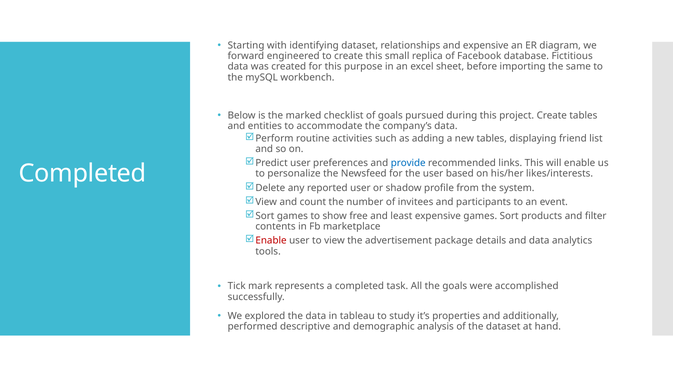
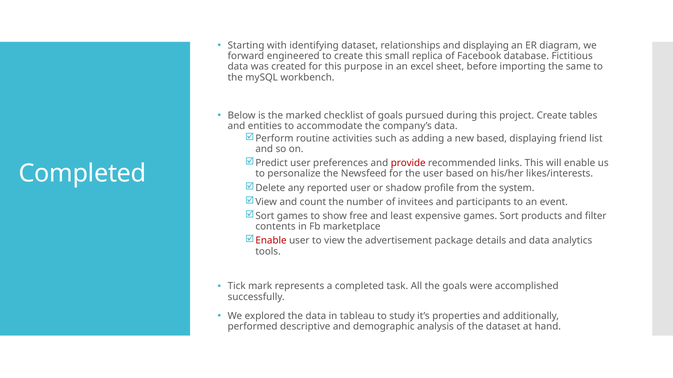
and expensive: expensive -> displaying
new tables: tables -> based
provide colour: blue -> red
